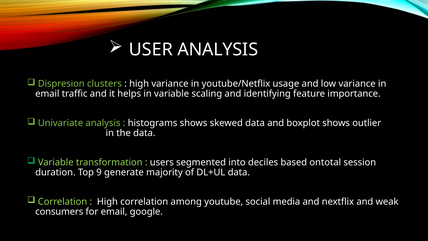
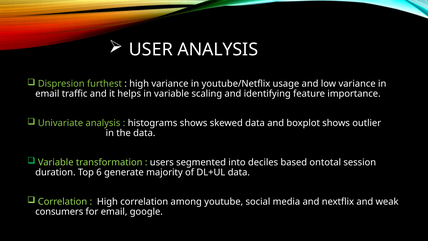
clusters: clusters -> furthest
9: 9 -> 6
